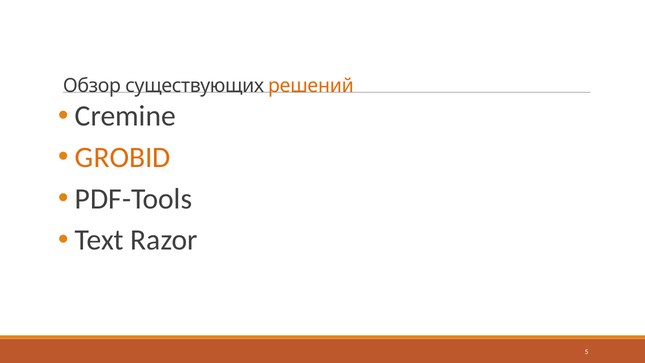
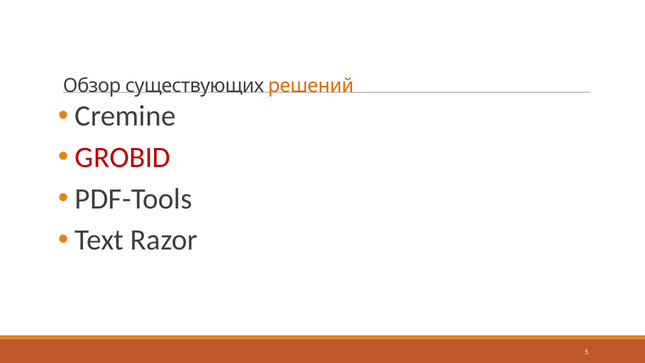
GROBID colour: orange -> red
